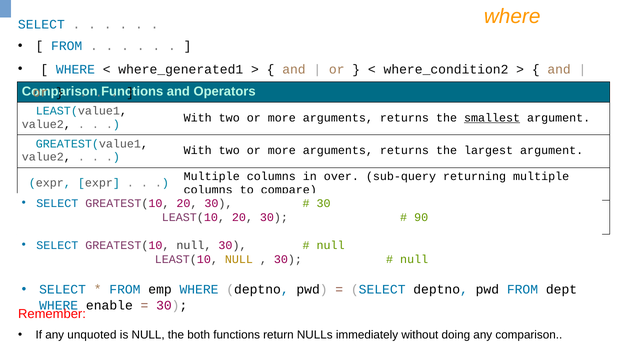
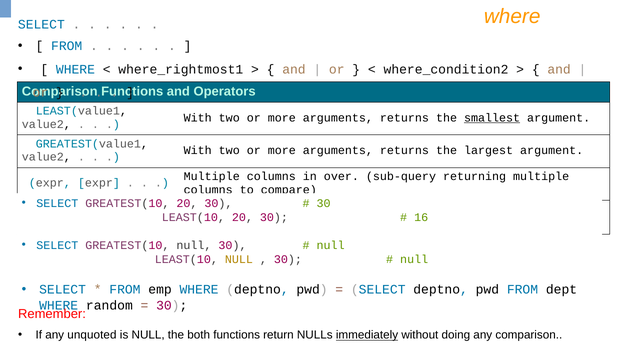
where_generated1: where_generated1 -> where_rightmost1
90: 90 -> 16
enable: enable -> random
immediately underline: none -> present
